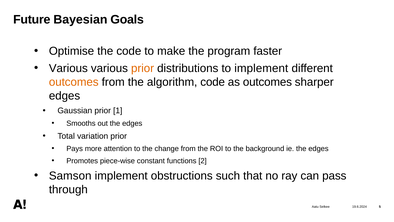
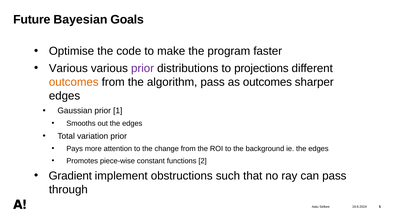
prior at (143, 68) colour: orange -> purple
to implement: implement -> projections
algorithm code: code -> pass
Samson: Samson -> Gradient
